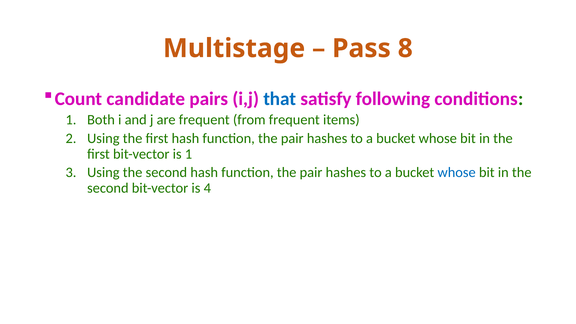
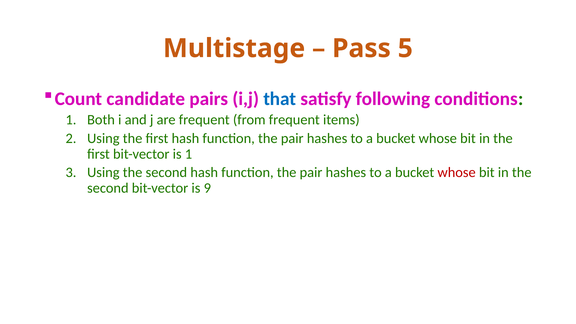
8: 8 -> 5
whose at (457, 172) colour: blue -> red
4: 4 -> 9
